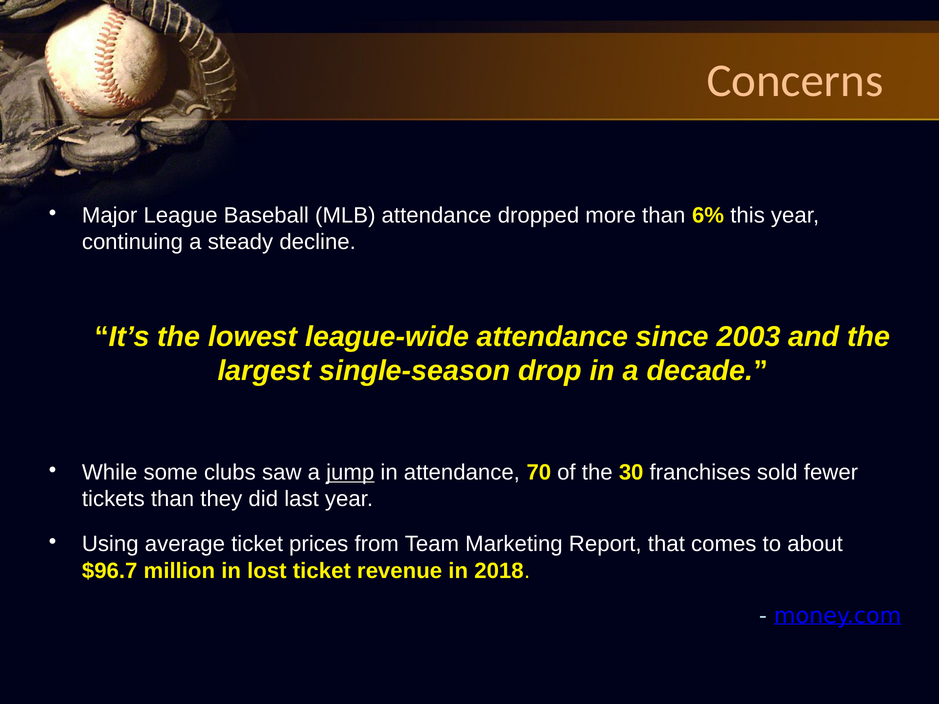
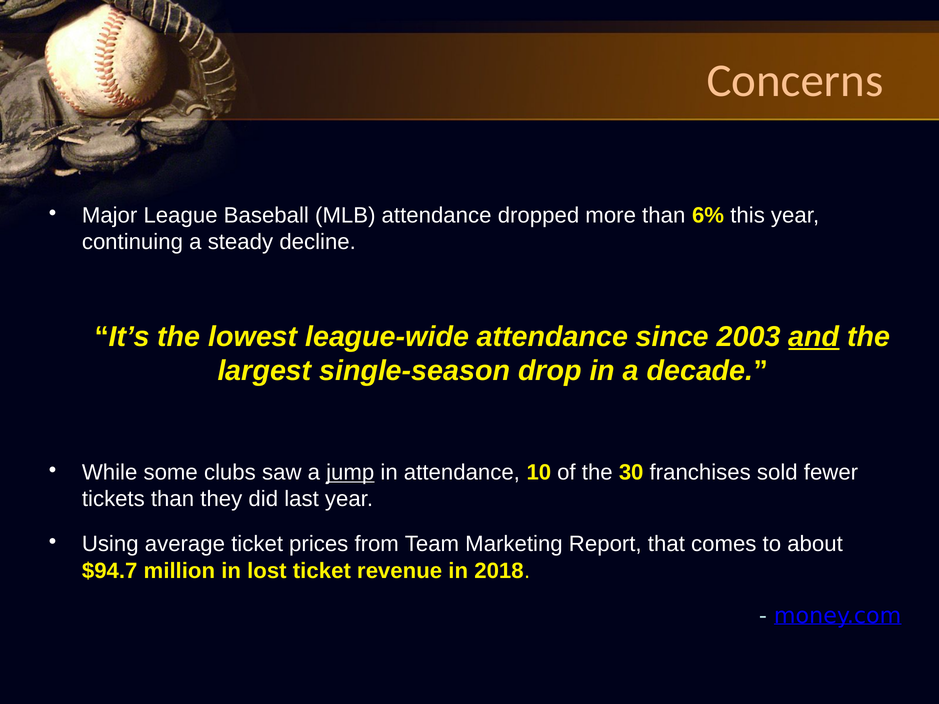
and underline: none -> present
70: 70 -> 10
$96.7: $96.7 -> $94.7
